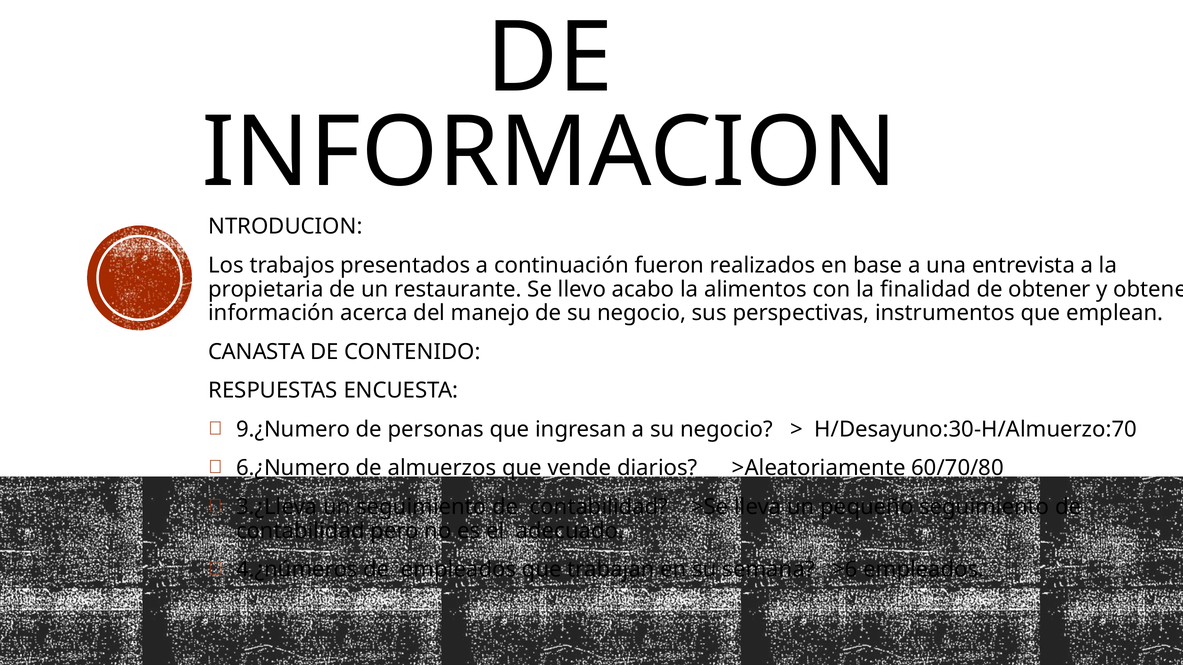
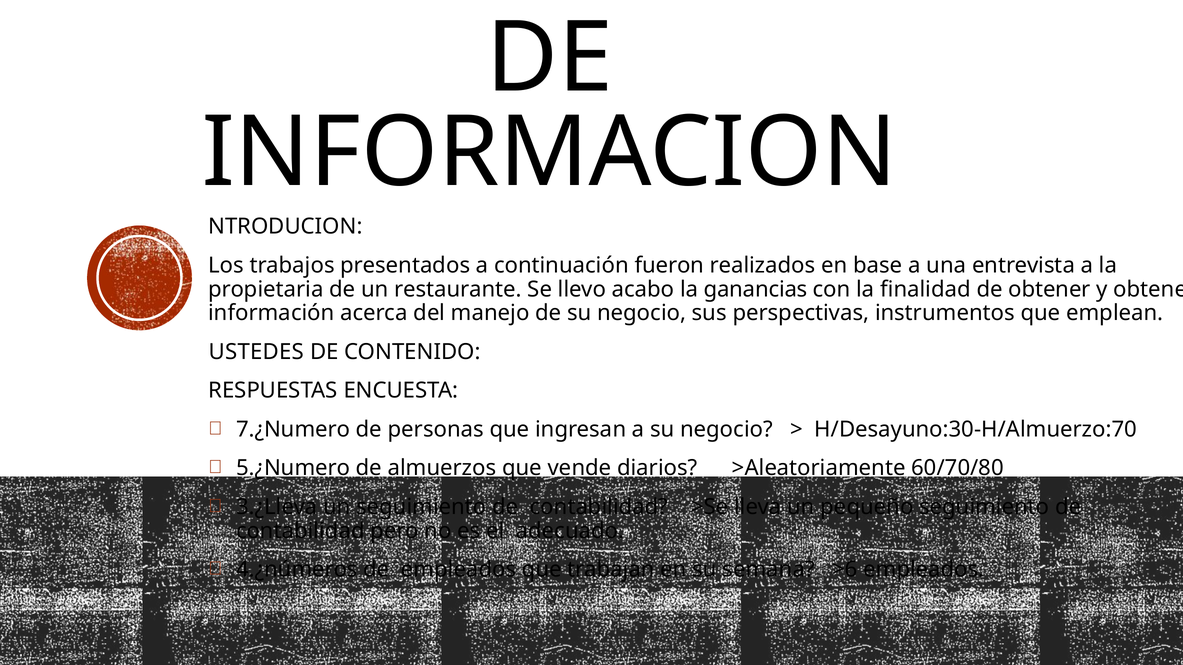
alimentos: alimentos -> ganancias
CANASTA: CANASTA -> USTEDES
9.¿Numero: 9.¿Numero -> 7.¿Numero
6.¿Numero: 6.¿Numero -> 5.¿Numero
